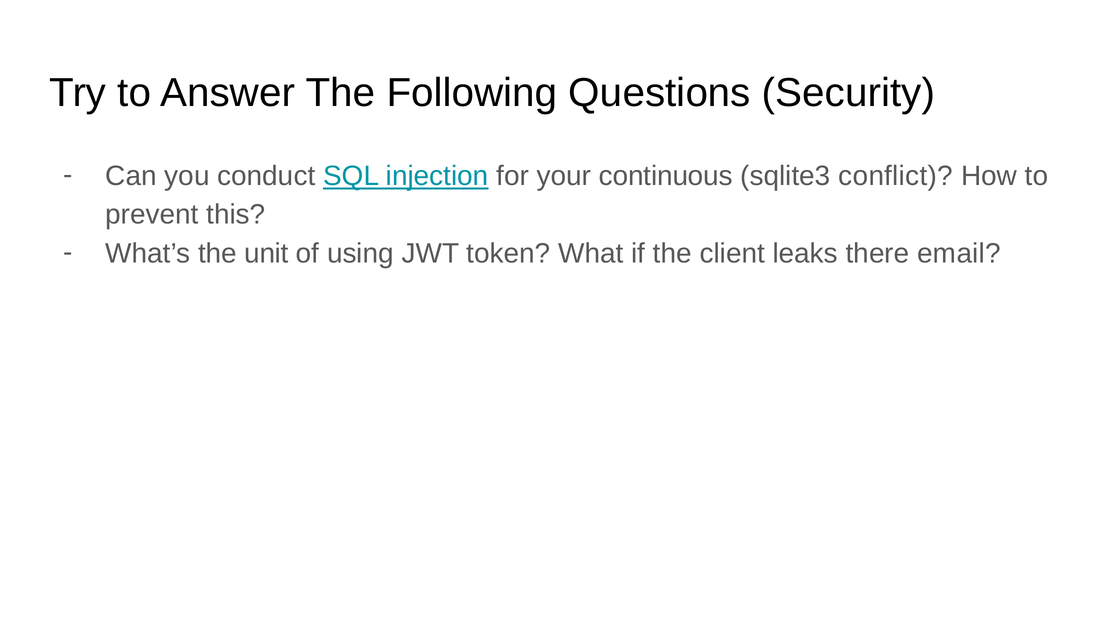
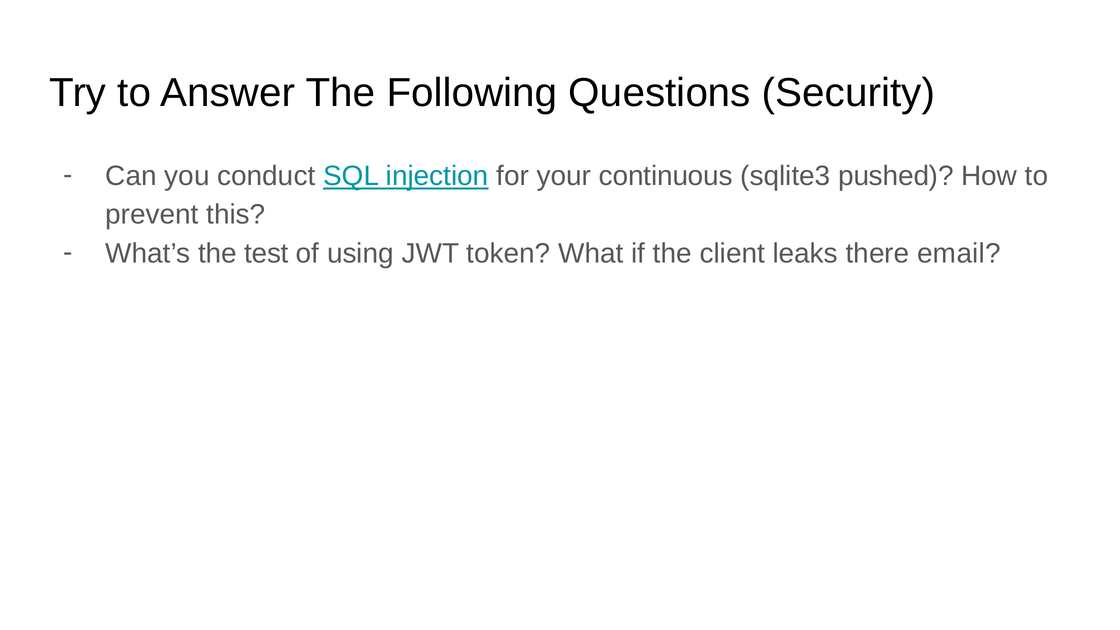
conflict: conflict -> pushed
unit: unit -> test
